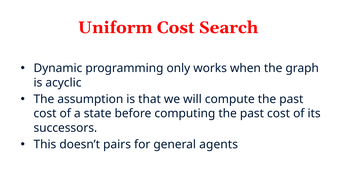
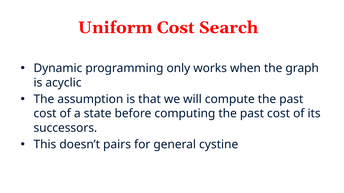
agents: agents -> cystine
